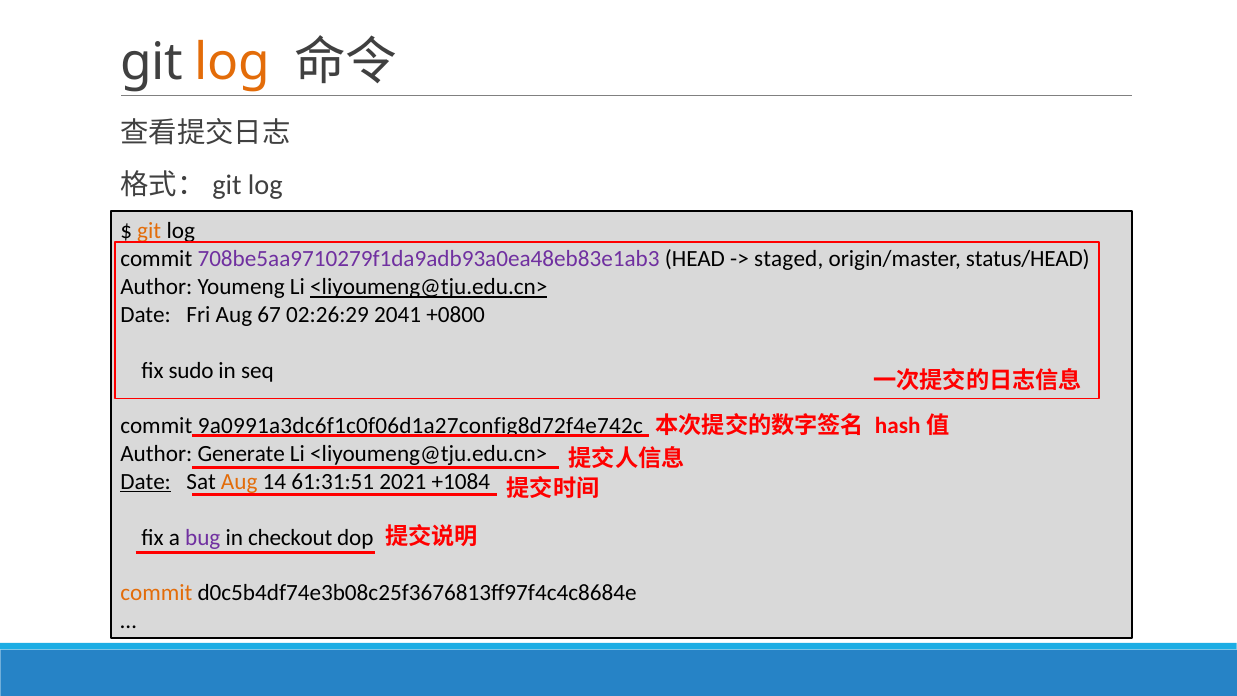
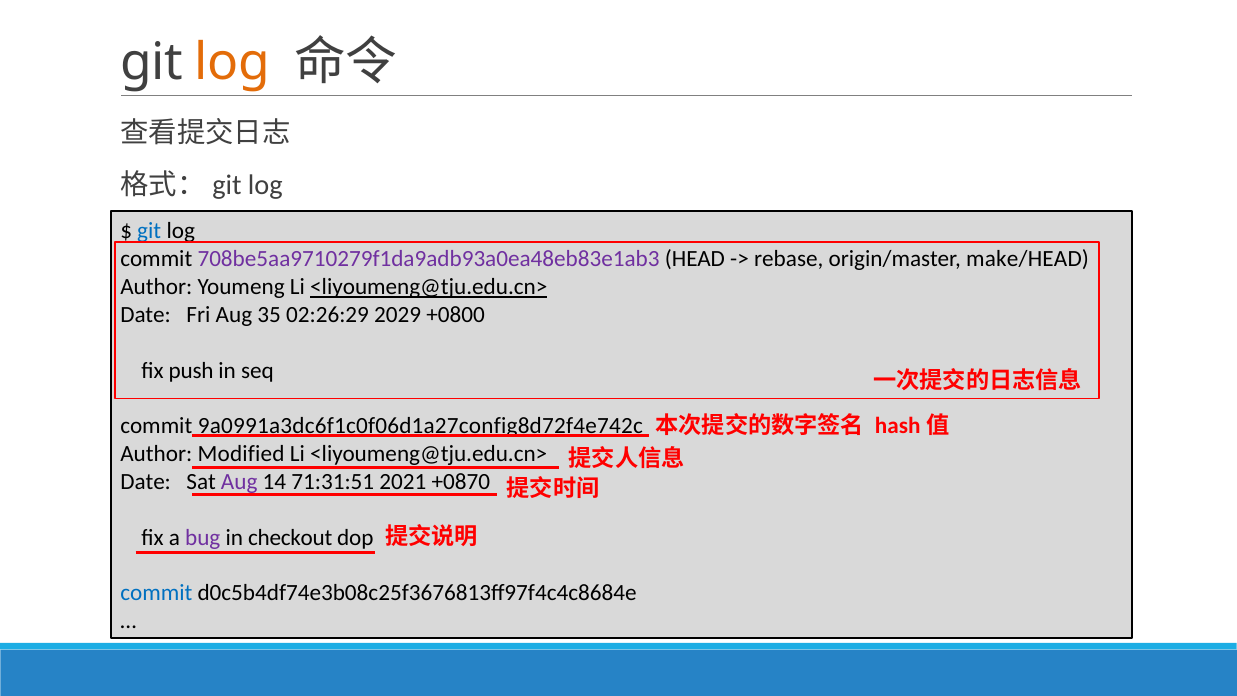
git at (149, 231) colour: orange -> blue
staged: staged -> rebase
status/HEAD: status/HEAD -> make/HEAD
67: 67 -> 35
2041: 2041 -> 2029
sudo: sudo -> push
Generate: Generate -> Modified
Date at (146, 482) underline: present -> none
Aug at (239, 482) colour: orange -> purple
61:31:51: 61:31:51 -> 71:31:51
+1084: +1084 -> +0870
commit at (156, 593) colour: orange -> blue
